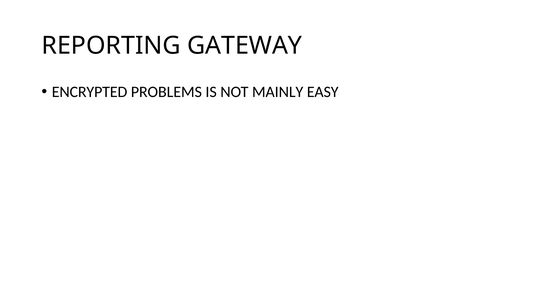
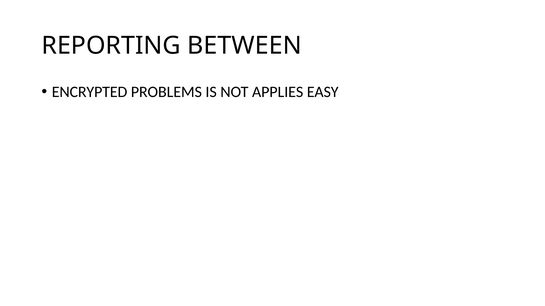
GATEWAY: GATEWAY -> BETWEEN
MAINLY: MAINLY -> APPLIES
